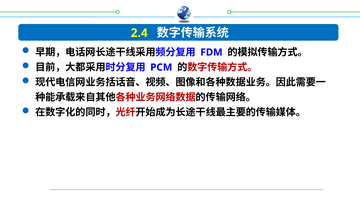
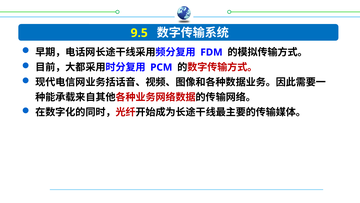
2.4: 2.4 -> 9.5
